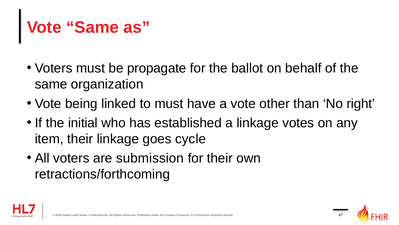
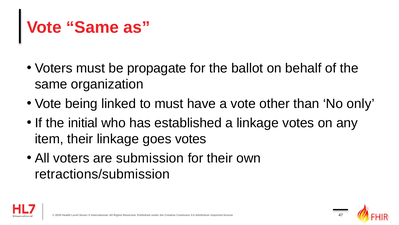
right: right -> only
goes cycle: cycle -> votes
retractions/forthcoming: retractions/forthcoming -> retractions/submission
